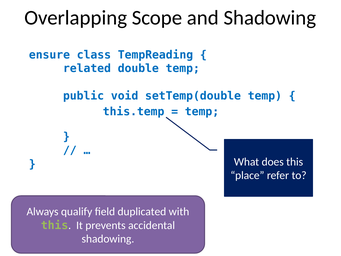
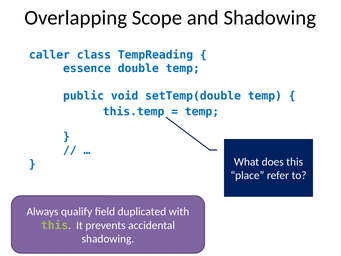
ensure: ensure -> caller
related: related -> essence
